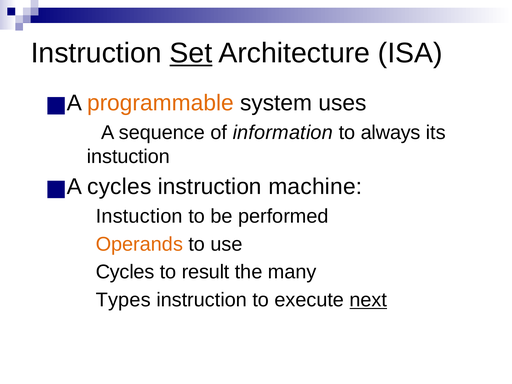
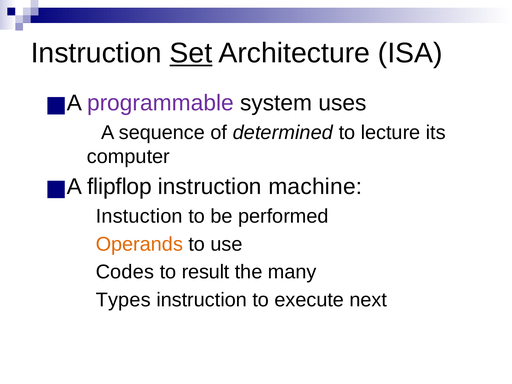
programmable colour: orange -> purple
information: information -> determined
always: always -> lecture
instuction at (128, 156): instuction -> computer
A cycles: cycles -> flipflop
Cycles at (125, 272): Cycles -> Codes
next underline: present -> none
